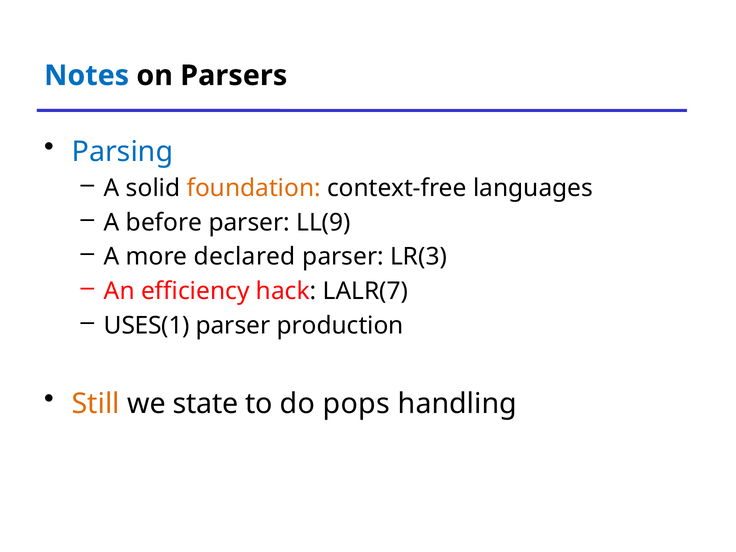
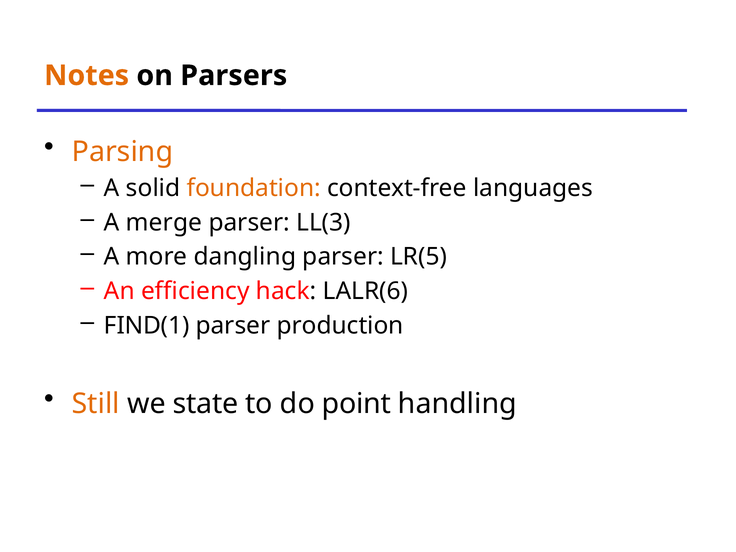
Notes colour: blue -> orange
Parsing colour: blue -> orange
before: before -> merge
LL(9: LL(9 -> LL(3
declared: declared -> dangling
LR(3: LR(3 -> LR(5
LALR(7: LALR(7 -> LALR(6
USES(1: USES(1 -> FIND(1
pops: pops -> point
